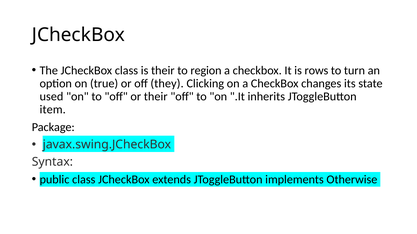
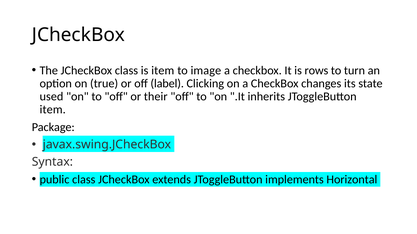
is their: their -> item
region: region -> image
they: they -> label
Otherwise: Otherwise -> Horizontal
